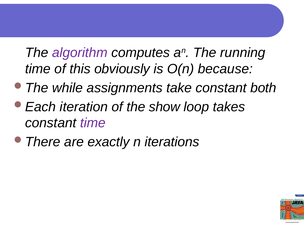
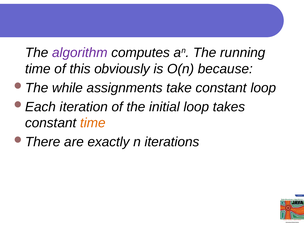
constant both: both -> loop
show: show -> initial
time at (93, 123) colour: purple -> orange
